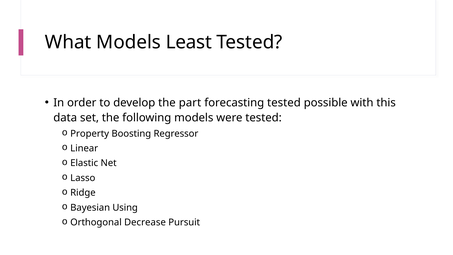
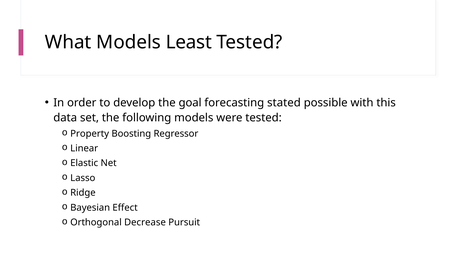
part: part -> goal
forecasting tested: tested -> stated
Using: Using -> Effect
